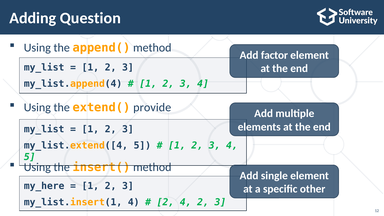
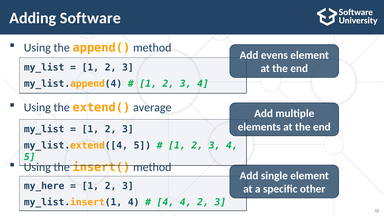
Question: Question -> Software
factor: factor -> evens
provide: provide -> average
2 at (165, 202): 2 -> 4
